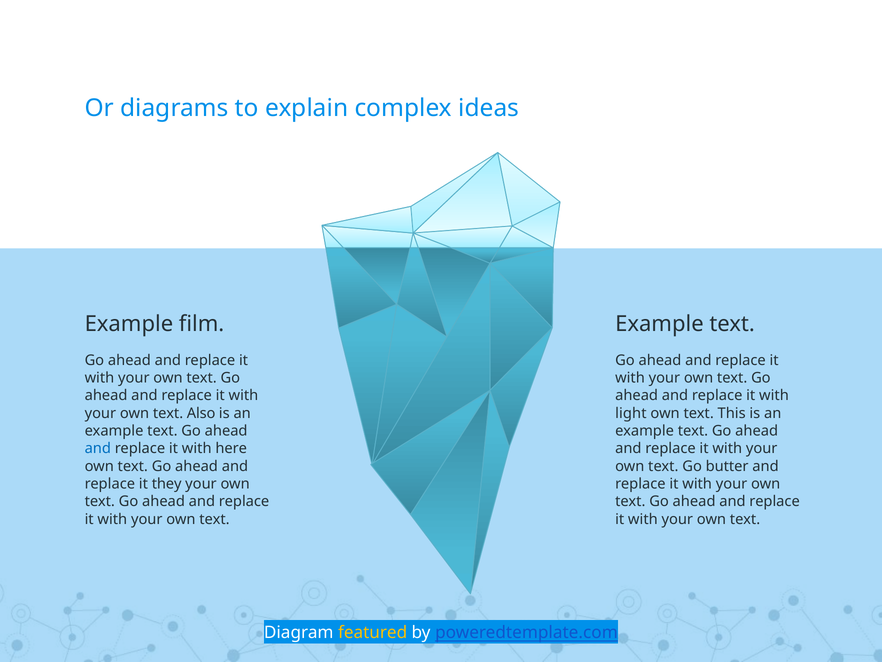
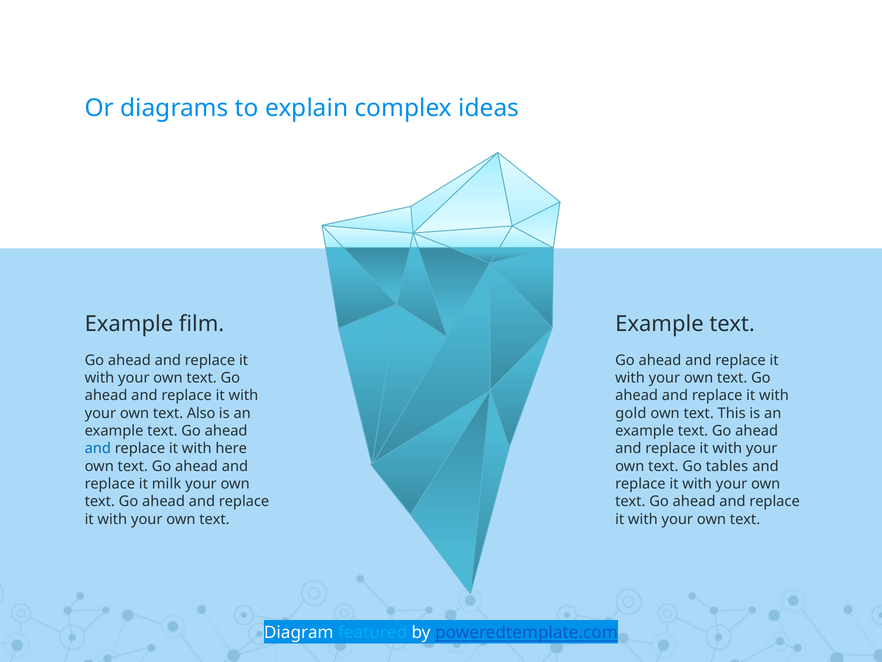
light: light -> gold
butter: butter -> tables
they: they -> milk
featured colour: yellow -> light blue
